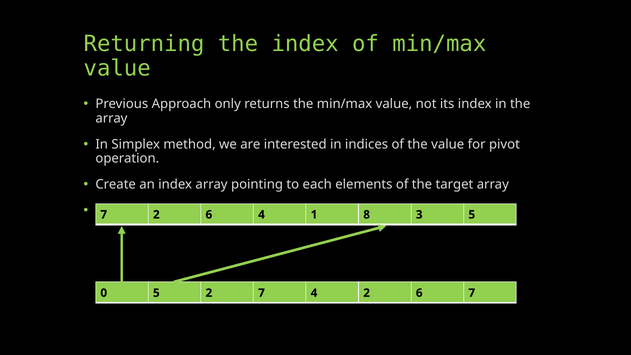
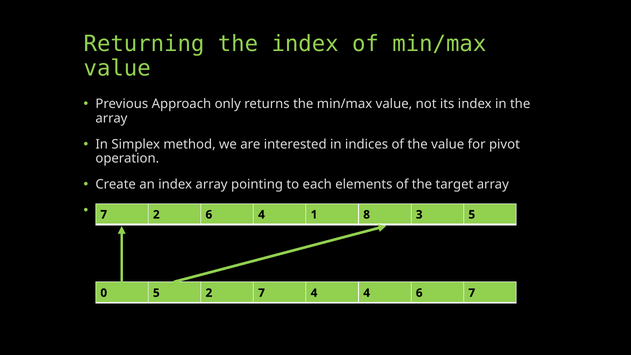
4 2: 2 -> 4
